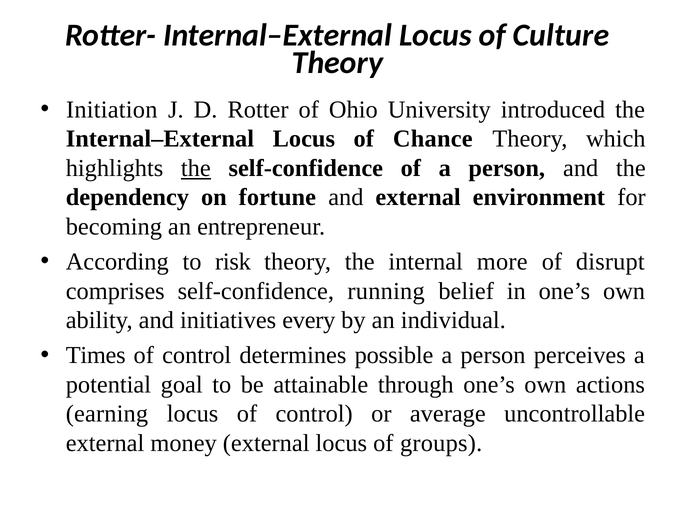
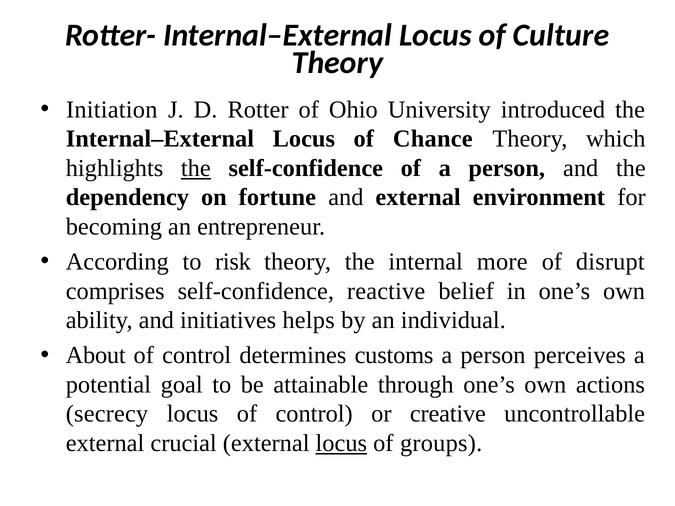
running: running -> reactive
every: every -> helps
Times: Times -> About
possible: possible -> customs
earning: earning -> secrecy
average: average -> creative
money: money -> crucial
locus at (341, 443) underline: none -> present
